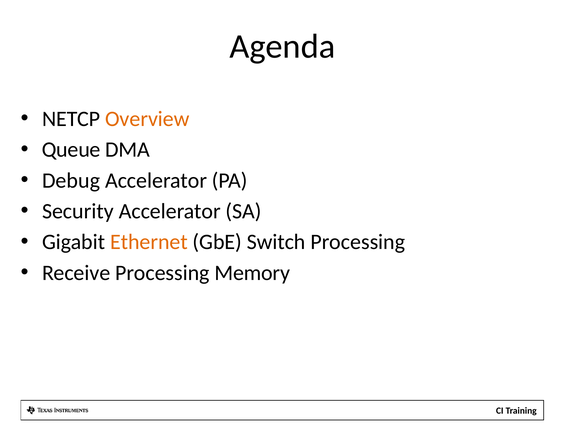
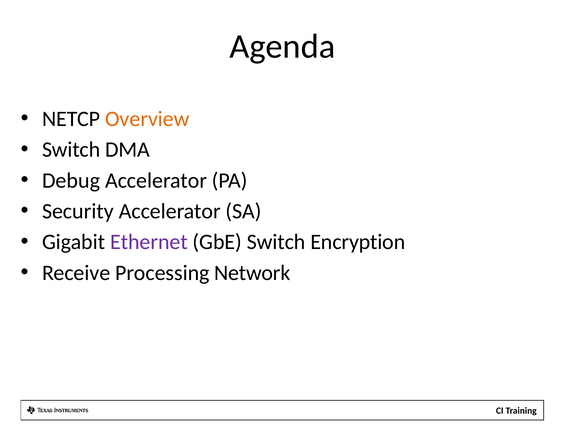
Queue at (71, 150): Queue -> Switch
Ethernet colour: orange -> purple
Switch Processing: Processing -> Encryption
Memory: Memory -> Network
